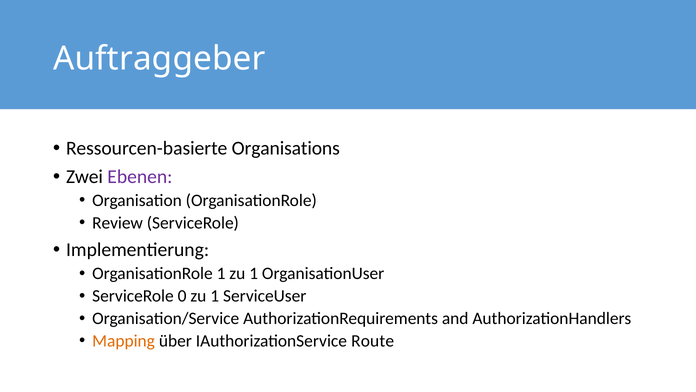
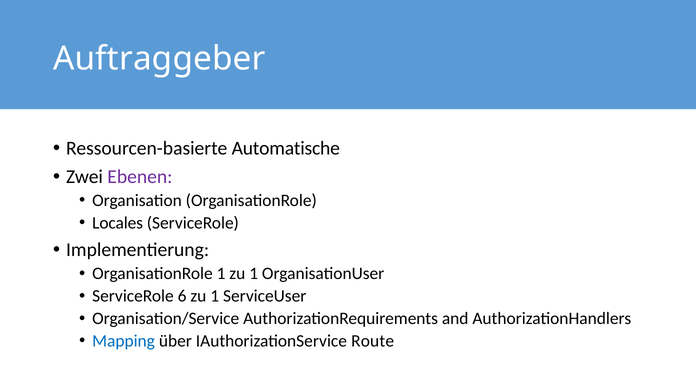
Organisations: Organisations -> Automatische
Review: Review -> Locales
0: 0 -> 6
Mapping colour: orange -> blue
